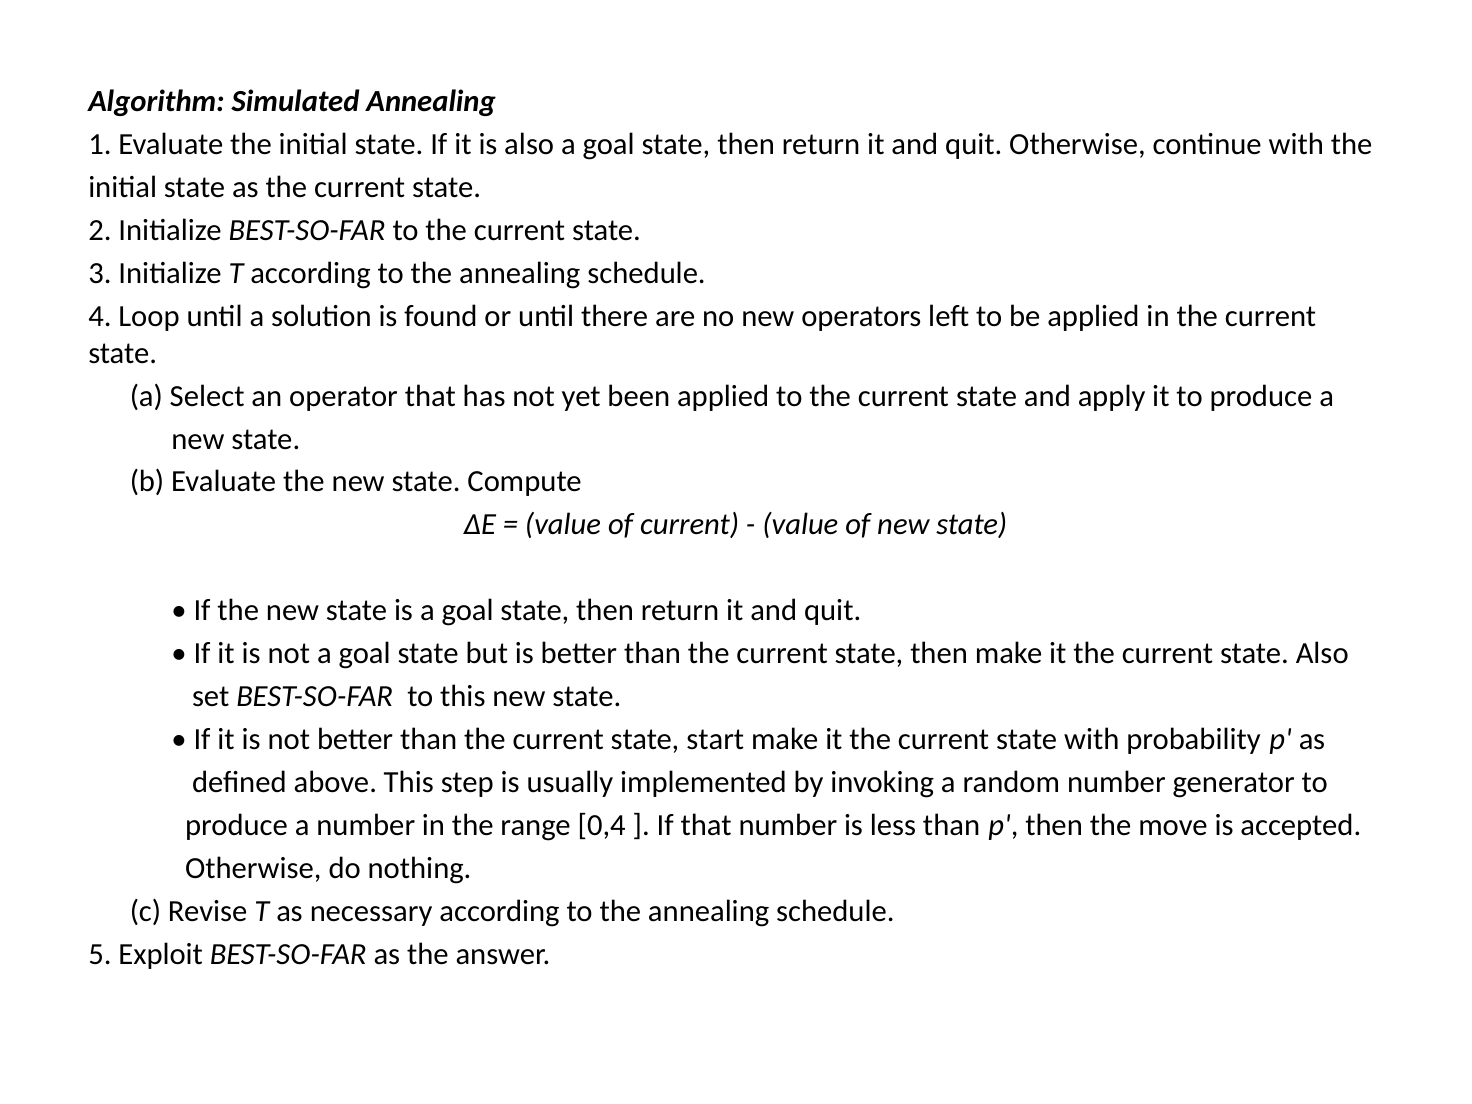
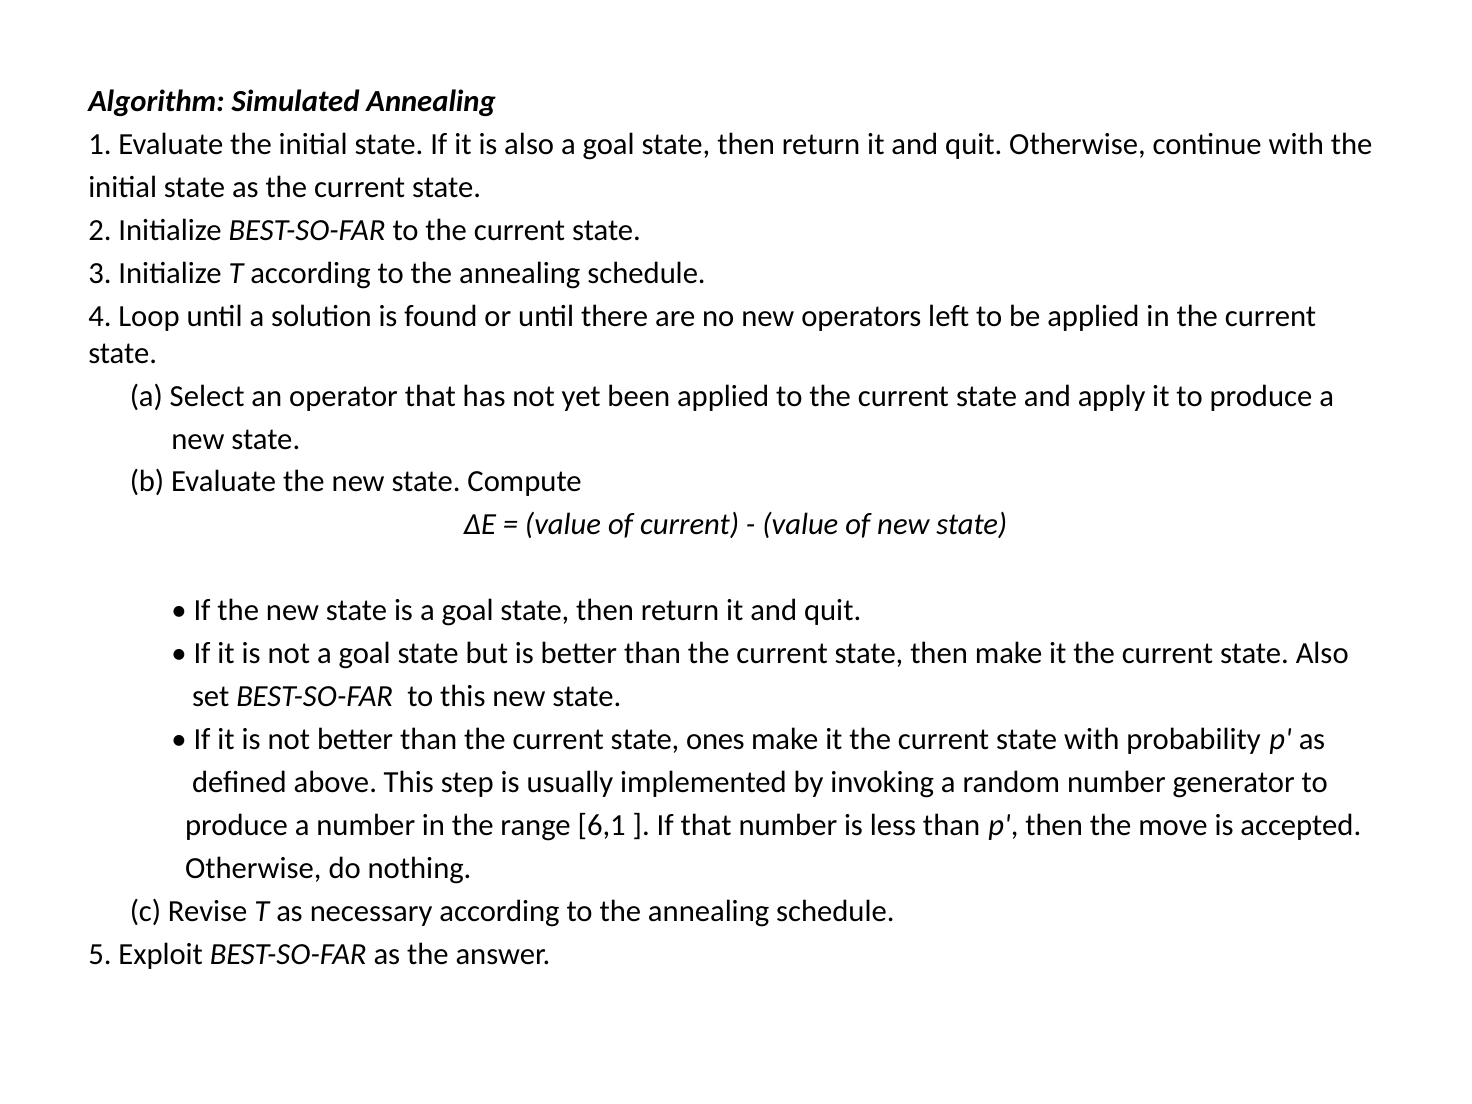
start: start -> ones
0,4: 0,4 -> 6,1
